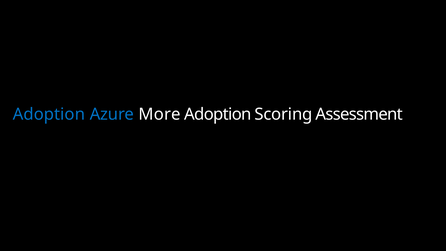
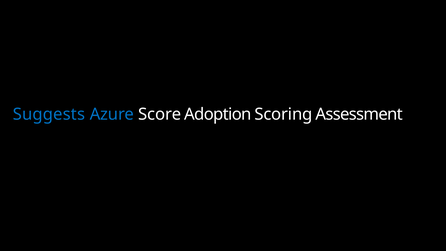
Adoption at (49, 114): Adoption -> Suggests
More: More -> Score
